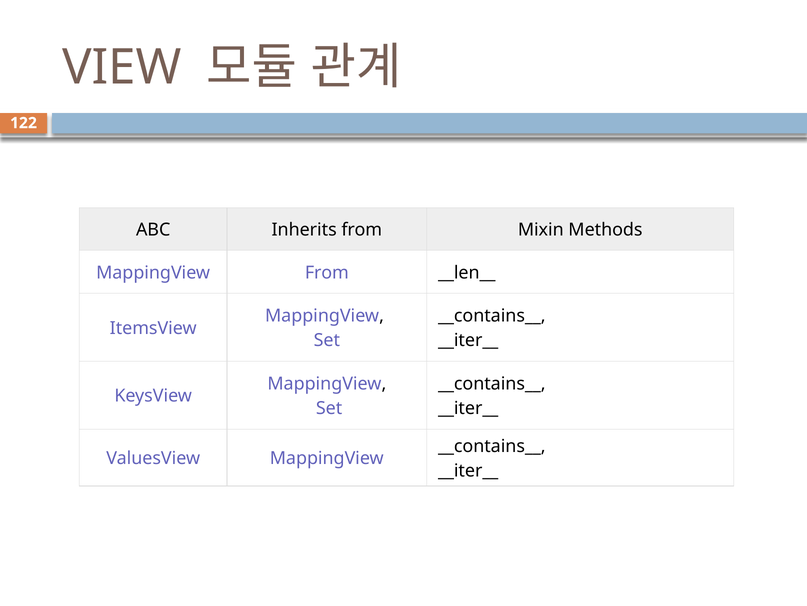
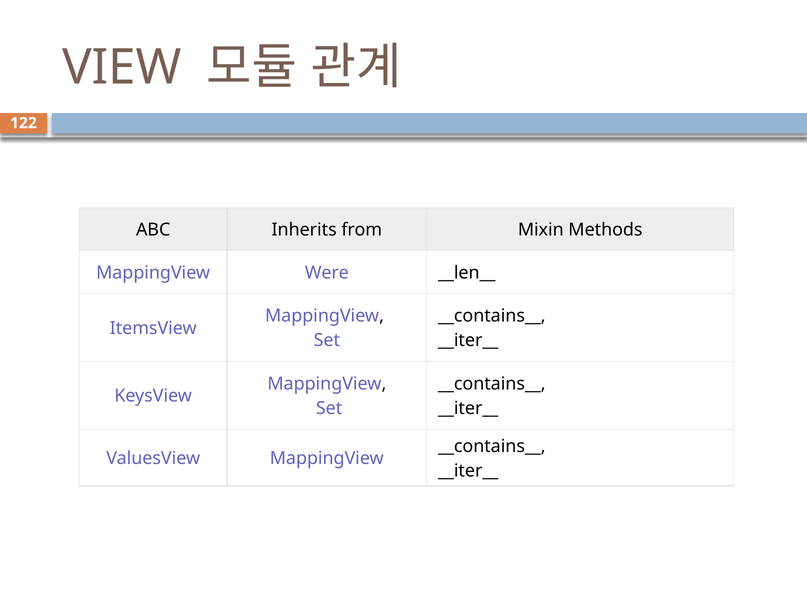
MappingView From: From -> Were
